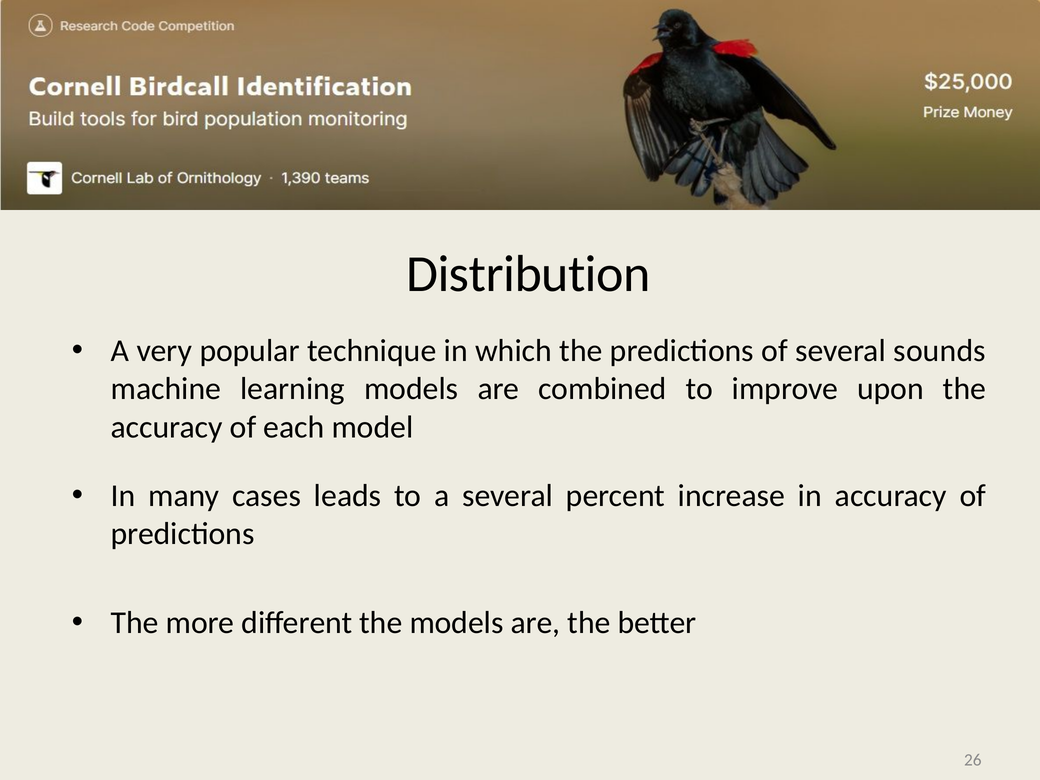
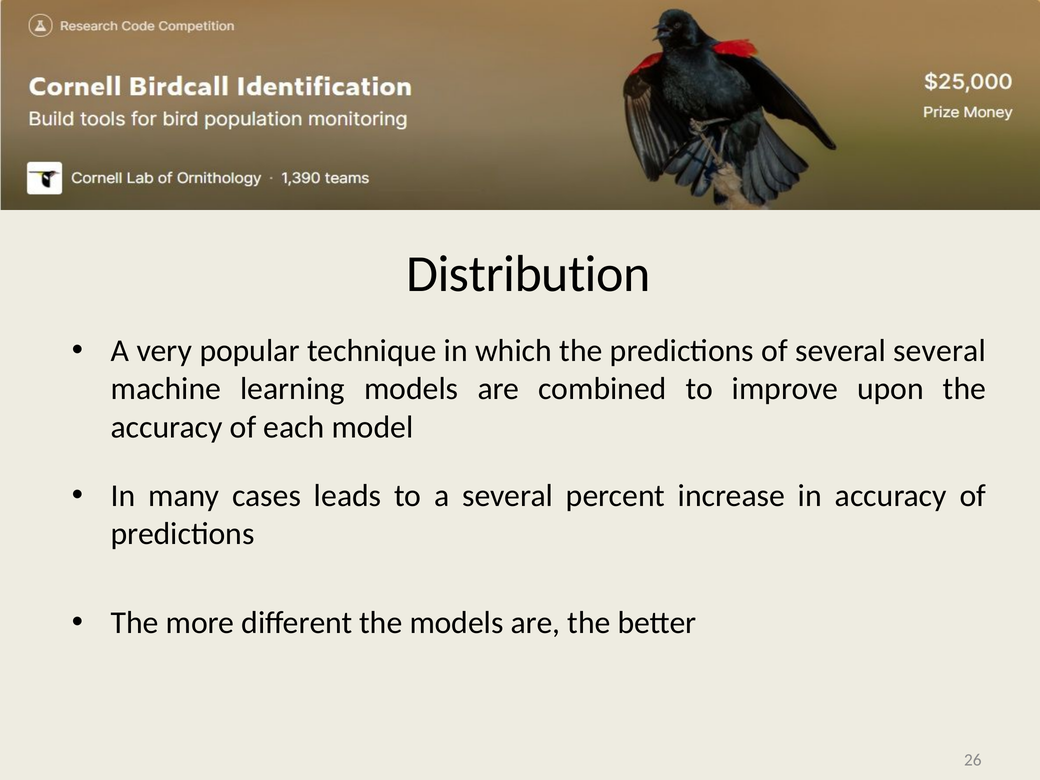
several sounds: sounds -> several
